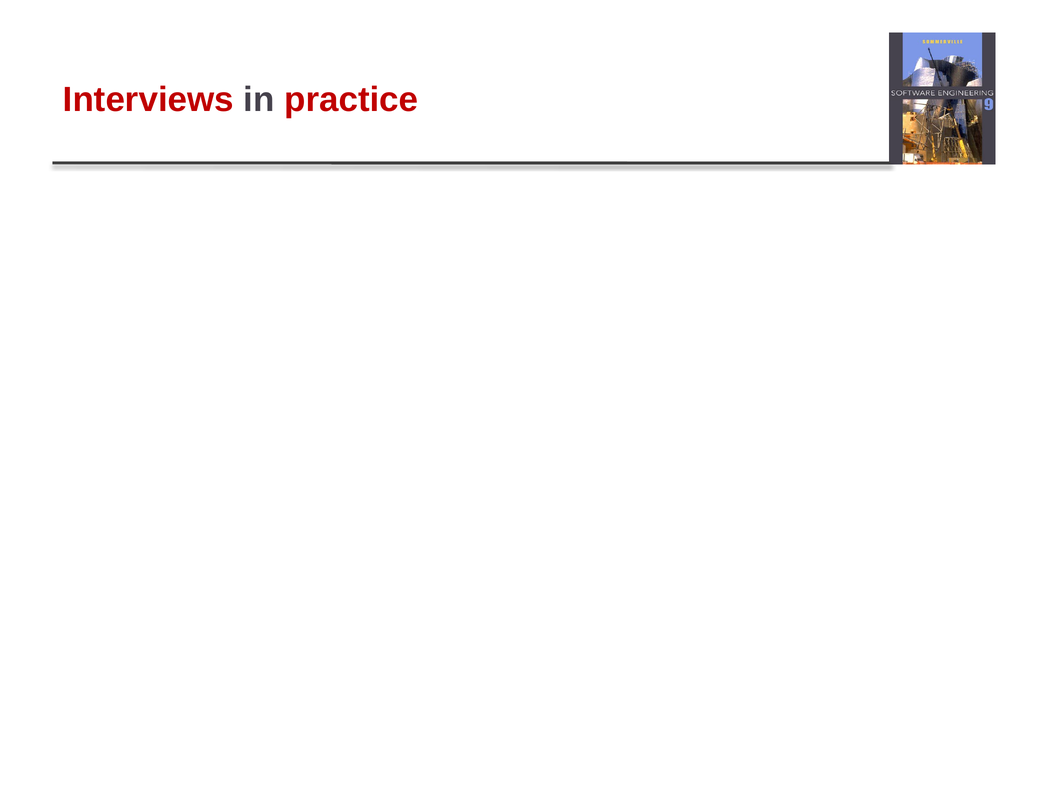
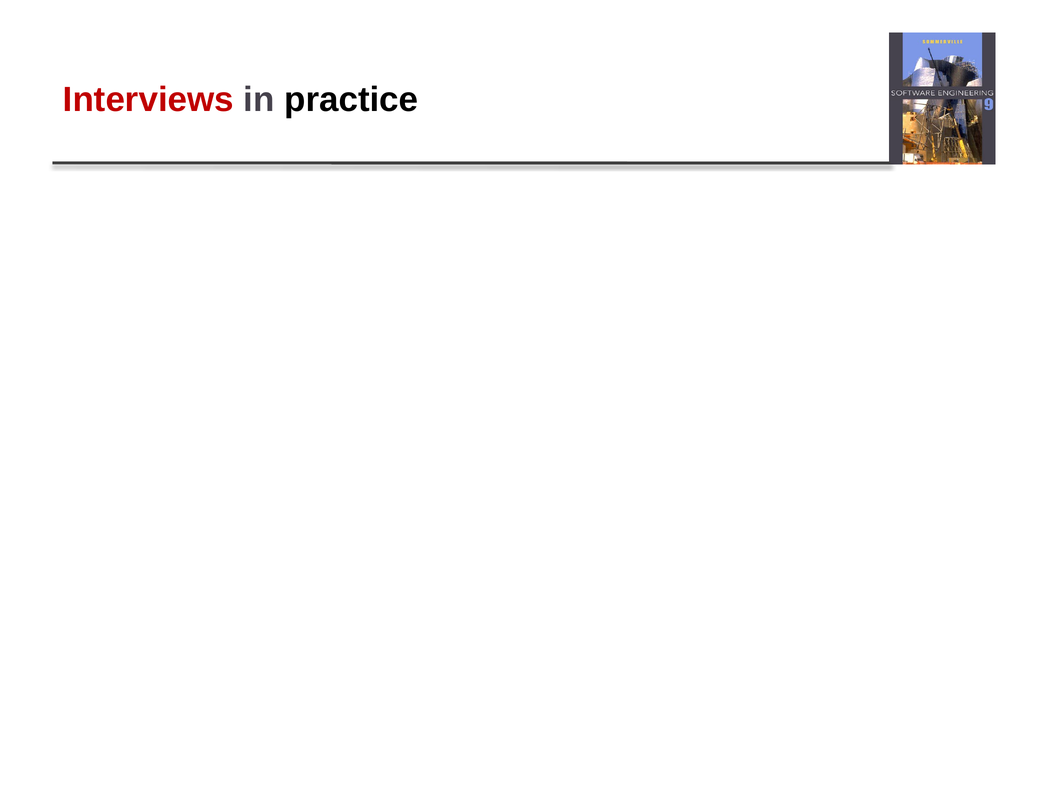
practice colour: red -> black
